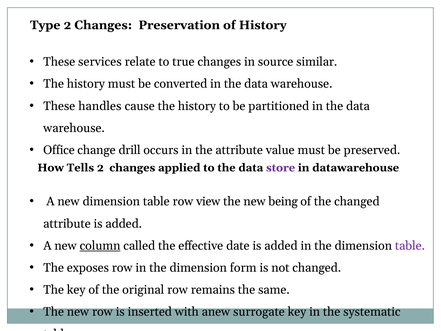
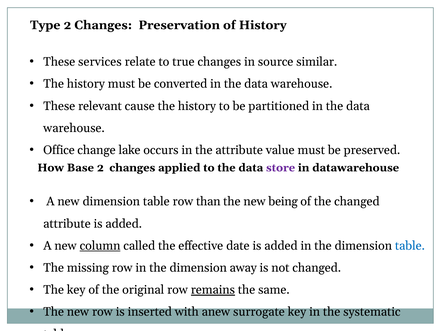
handles: handles -> relevant
drill: drill -> lake
Tells: Tells -> Base
view: view -> than
table at (410, 246) colour: purple -> blue
exposes: exposes -> missing
form: form -> away
remains underline: none -> present
